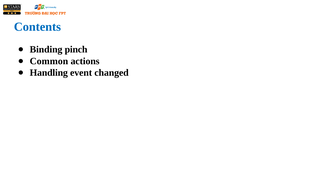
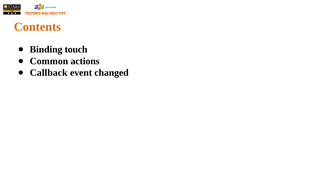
Contents colour: blue -> orange
pinch: pinch -> touch
Handling: Handling -> Callback
